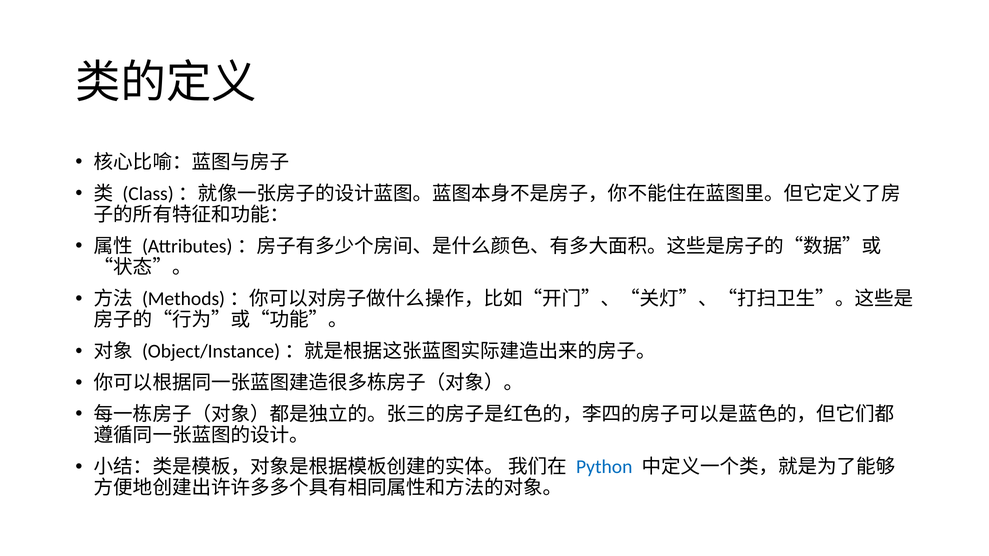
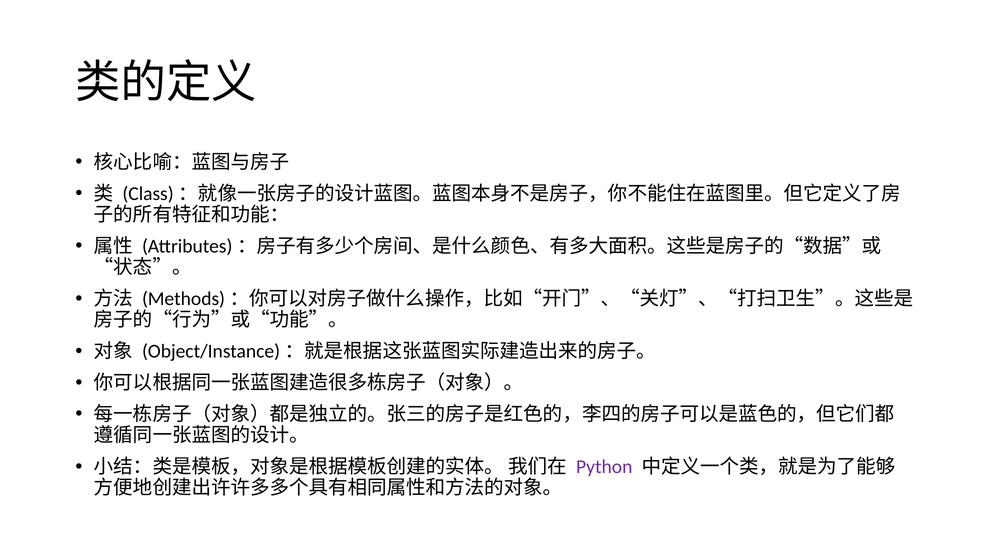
Python colour: blue -> purple
